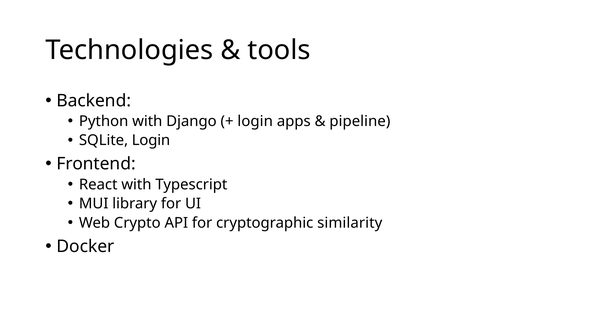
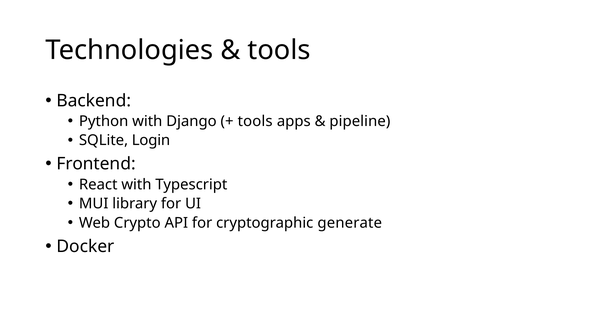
login at (255, 121): login -> tools
similarity: similarity -> generate
